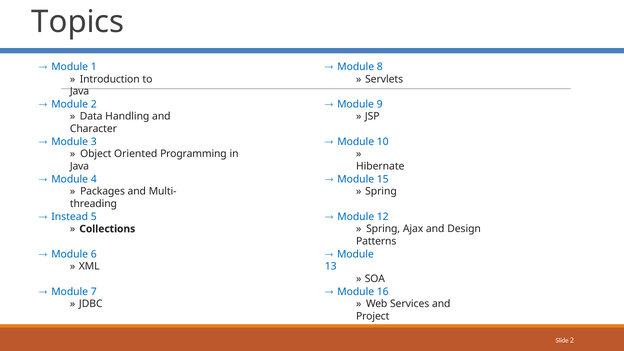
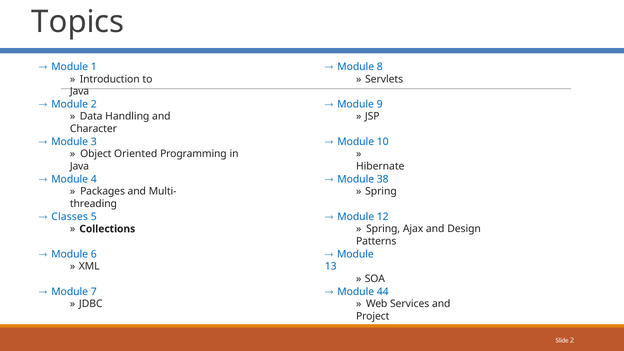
15: 15 -> 38
Instead: Instead -> Classes
16: 16 -> 44
